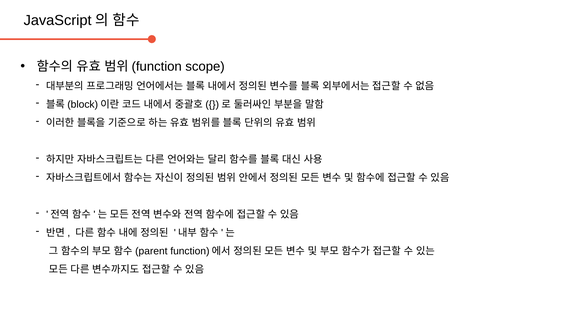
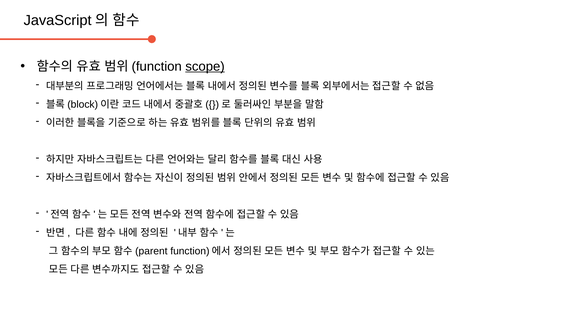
scope underline: none -> present
